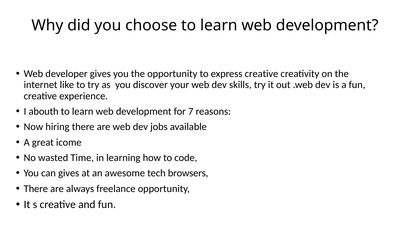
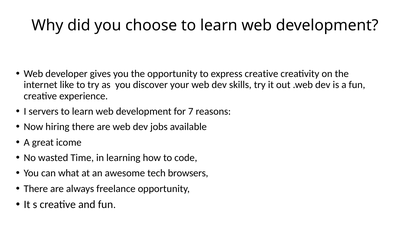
abouth: abouth -> servers
can gives: gives -> what
